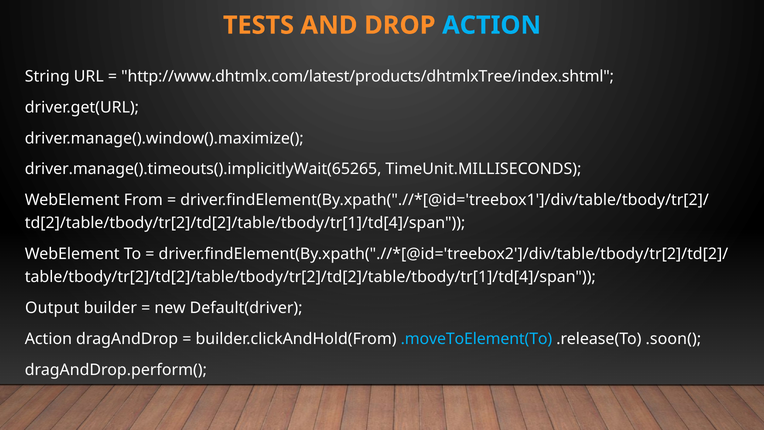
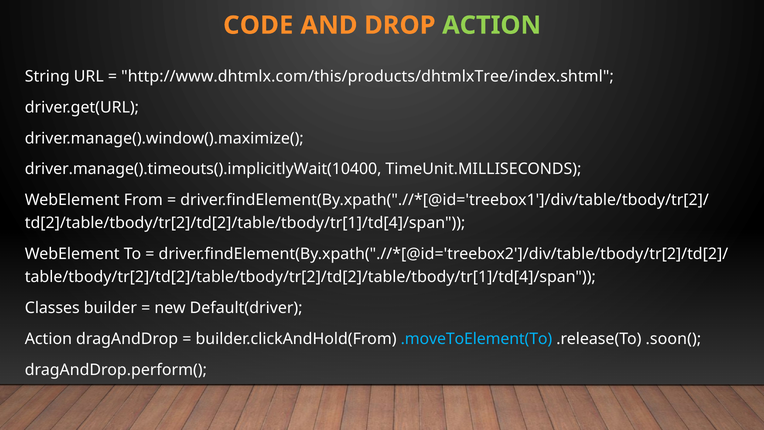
TESTS: TESTS -> CODE
ACTION at (492, 25) colour: light blue -> light green
http://www.dhtmlx.com/latest/products/dhtmlxTree/index.shtml: http://www.dhtmlx.com/latest/products/dhtmlxTree/index.shtml -> http://www.dhtmlx.com/this/products/dhtmlxTree/index.shtml
driver.manage().timeouts().implicitlyWait(65265: driver.manage().timeouts().implicitlyWait(65265 -> driver.manage().timeouts().implicitlyWait(10400
Output: Output -> Classes
